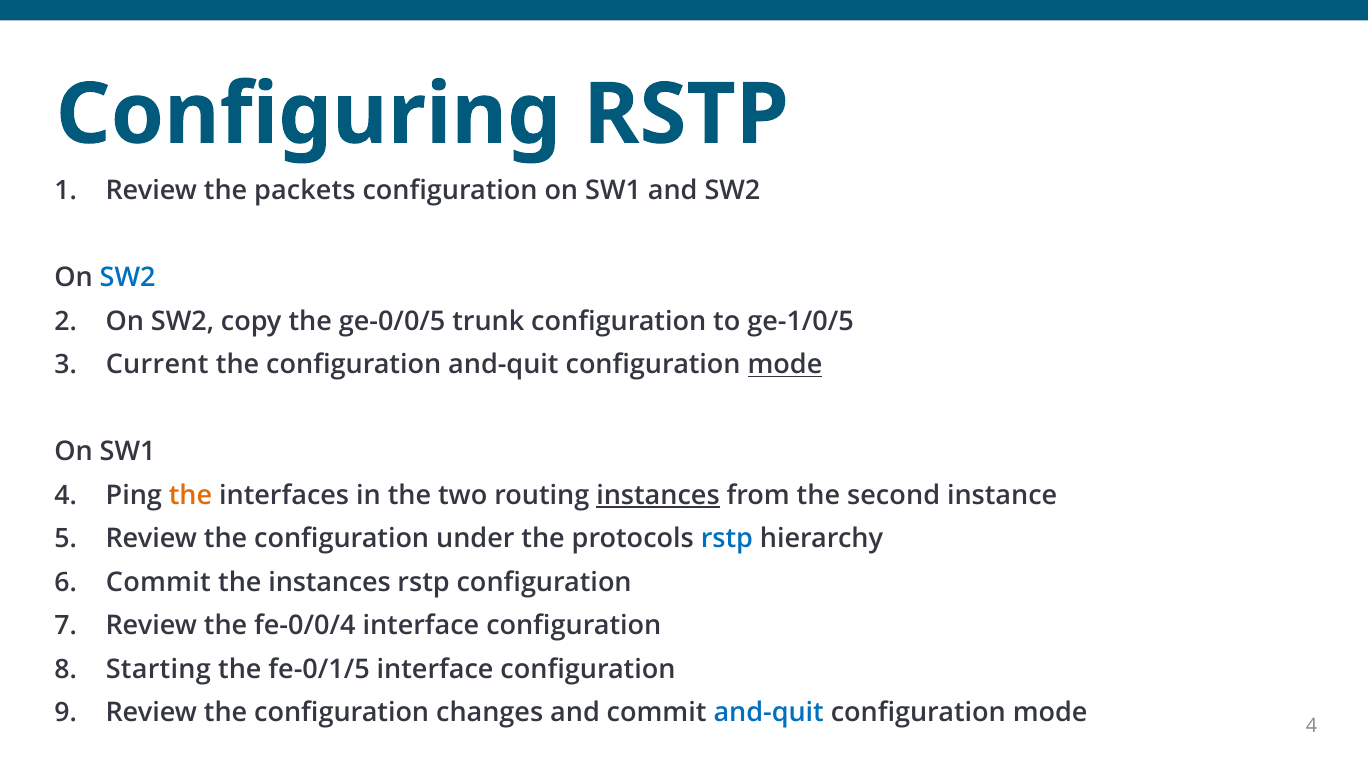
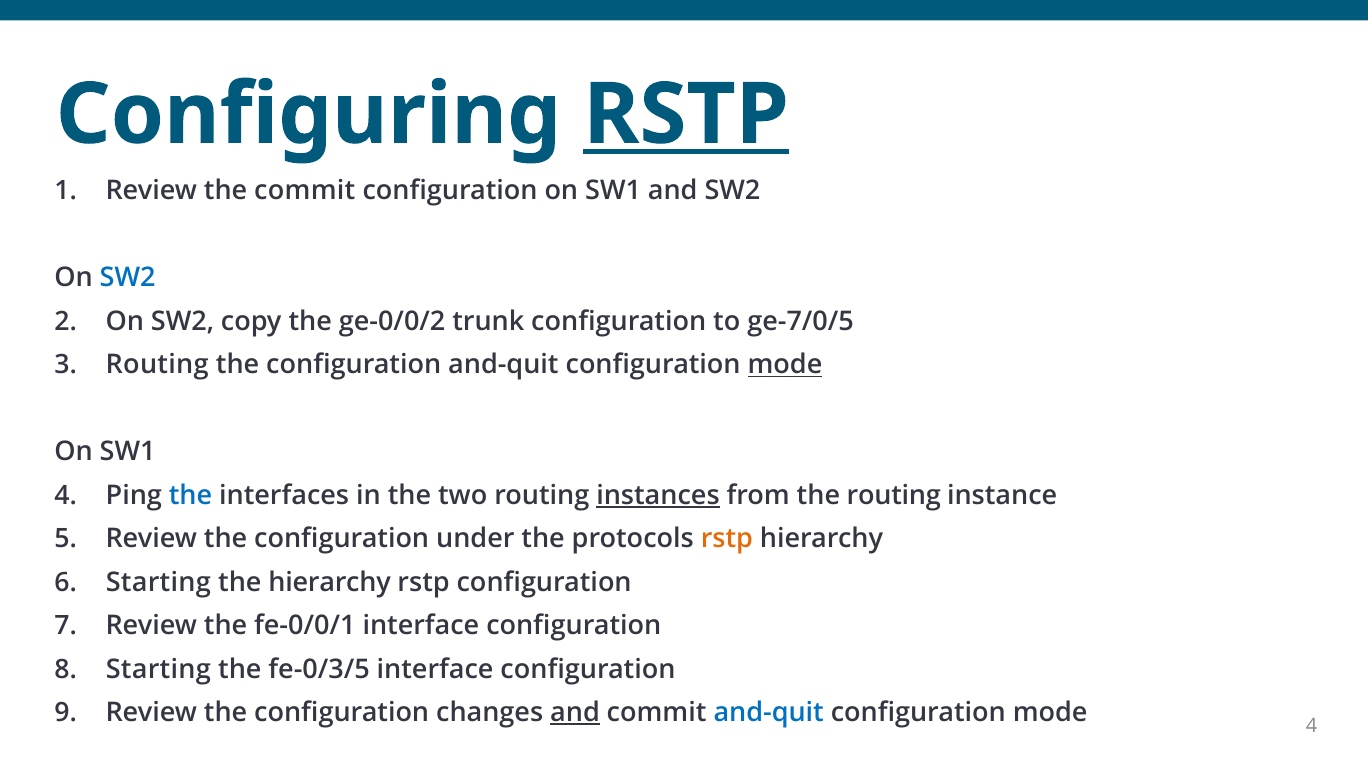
RSTP at (686, 115) underline: none -> present
the packets: packets -> commit
ge-0/0/5: ge-0/0/5 -> ge-0/0/2
ge-1/0/5: ge-1/0/5 -> ge-7/0/5
Current at (157, 365): Current -> Routing
the at (191, 496) colour: orange -> blue
the second: second -> routing
rstp at (727, 539) colour: blue -> orange
Commit at (158, 583): Commit -> Starting
the instances: instances -> hierarchy
fe-0/0/4: fe-0/0/4 -> fe-0/0/1
fe-0/1/5: fe-0/1/5 -> fe-0/3/5
and at (575, 713) underline: none -> present
